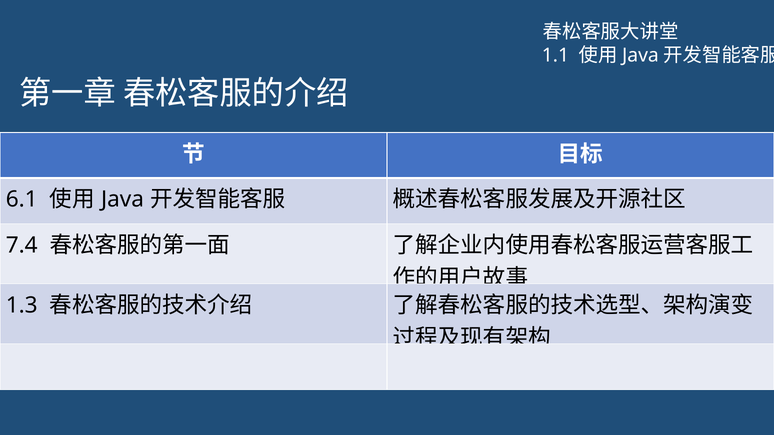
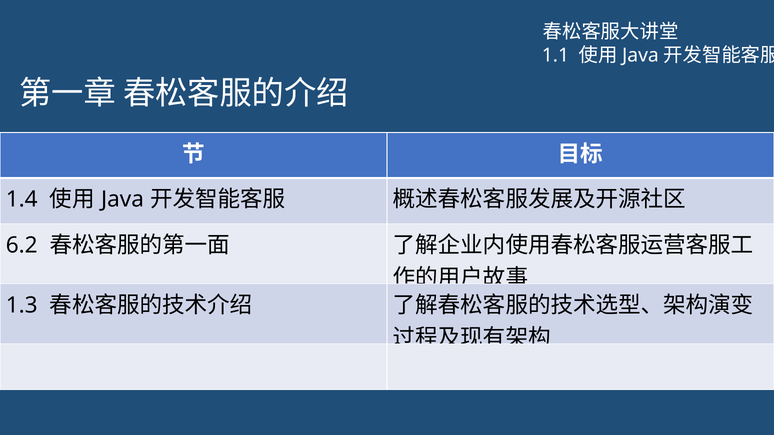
6.1: 6.1 -> 1.4
7.4: 7.4 -> 6.2
